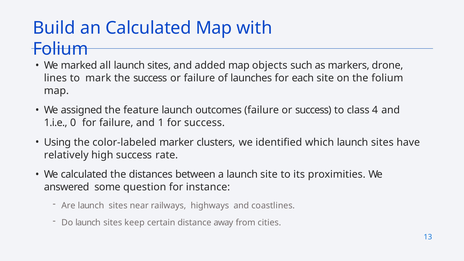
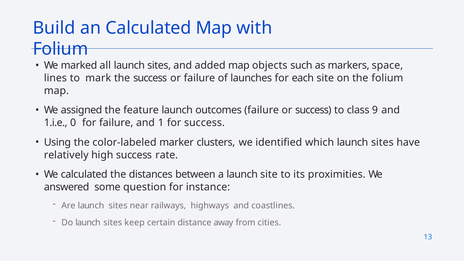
drone: drone -> space
4: 4 -> 9
